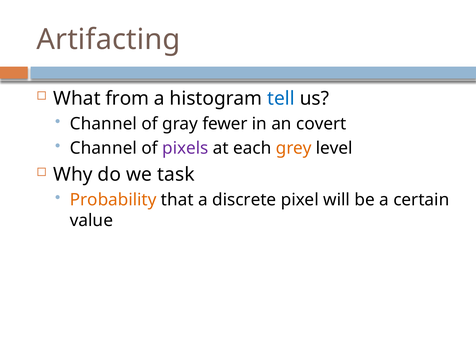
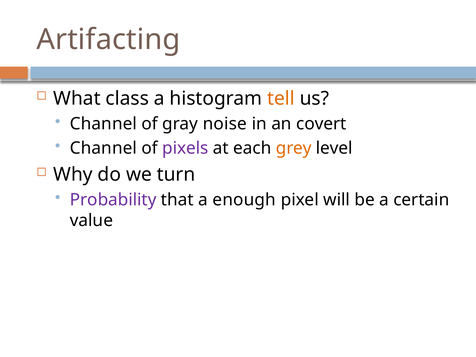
from: from -> class
tell colour: blue -> orange
fewer: fewer -> noise
task: task -> turn
Probability colour: orange -> purple
discrete: discrete -> enough
